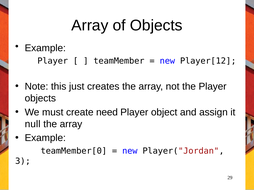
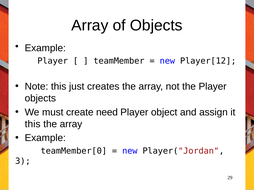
null at (33, 124): null -> this
